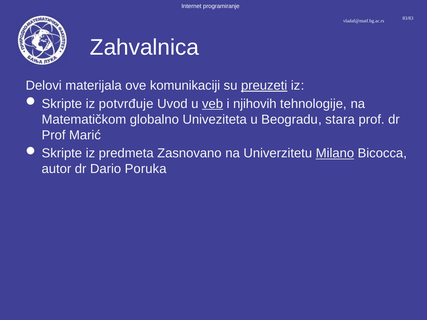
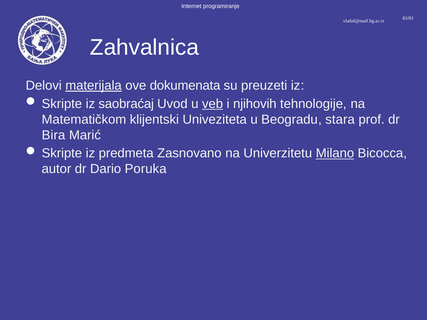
materijala underline: none -> present
komunikaciji: komunikaciji -> dokumenata
preuzeti underline: present -> none
potvrđuje: potvrđuje -> saobraćaj
globalno: globalno -> klijentski
Prof at (54, 135): Prof -> Bira
